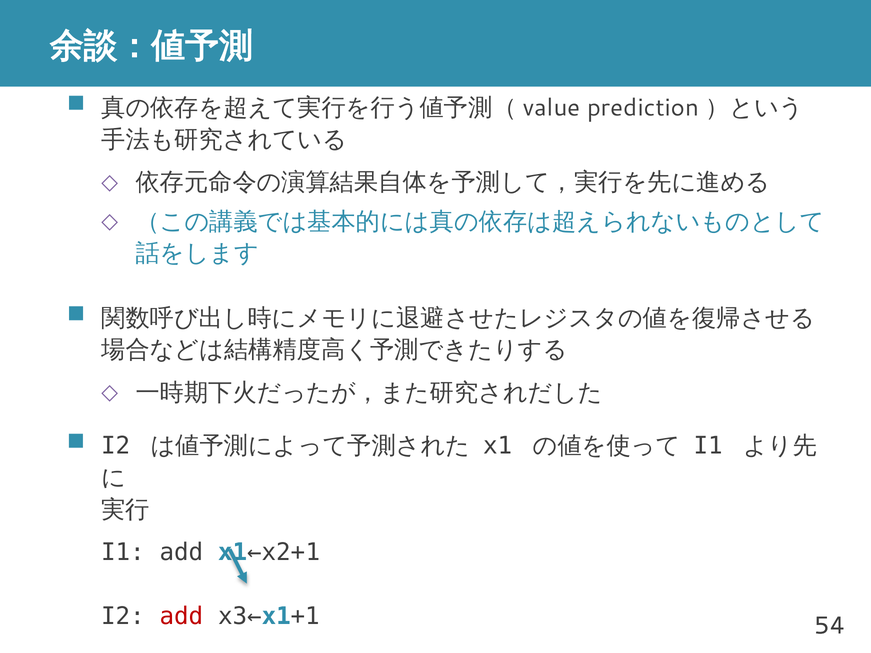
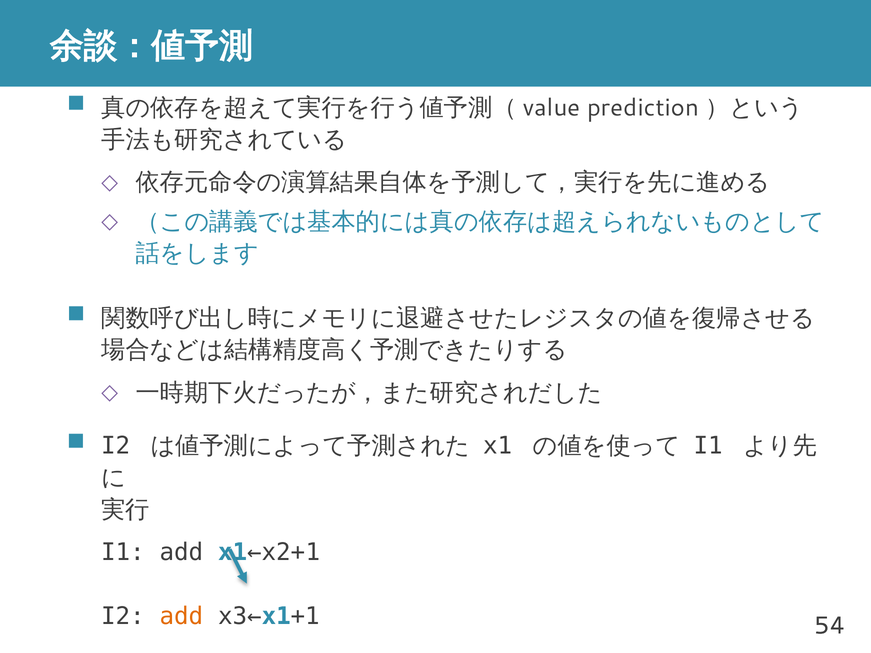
add at (182, 616) colour: red -> orange
